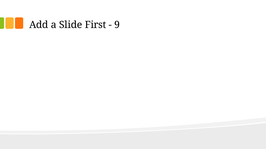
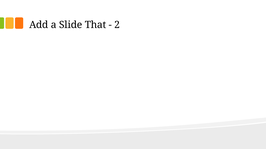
First: First -> That
9: 9 -> 2
